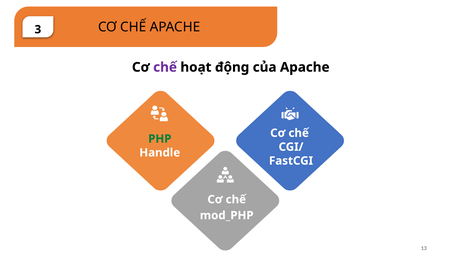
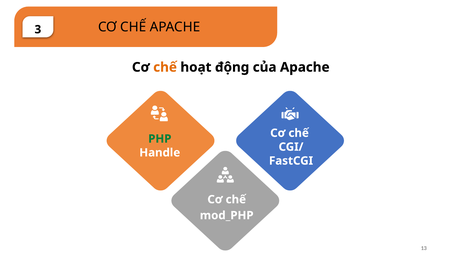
chế at (165, 67) colour: purple -> orange
